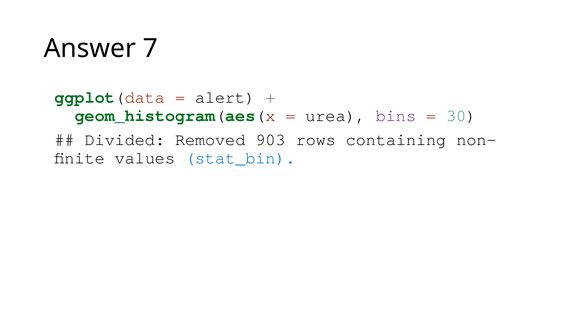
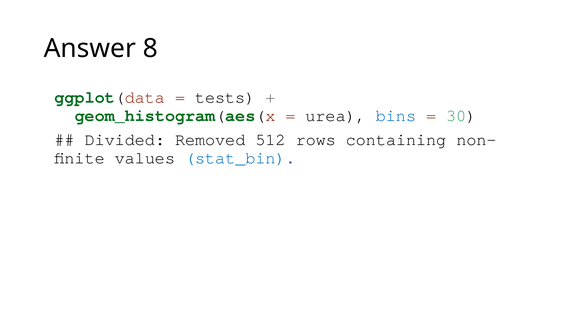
7: 7 -> 8
alert: alert -> tests
bins colour: purple -> blue
903: 903 -> 512
